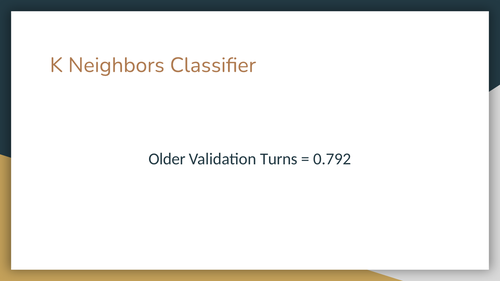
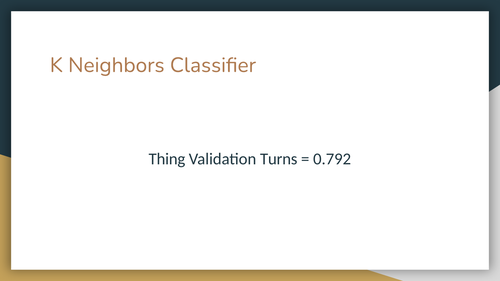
Older: Older -> Thing
